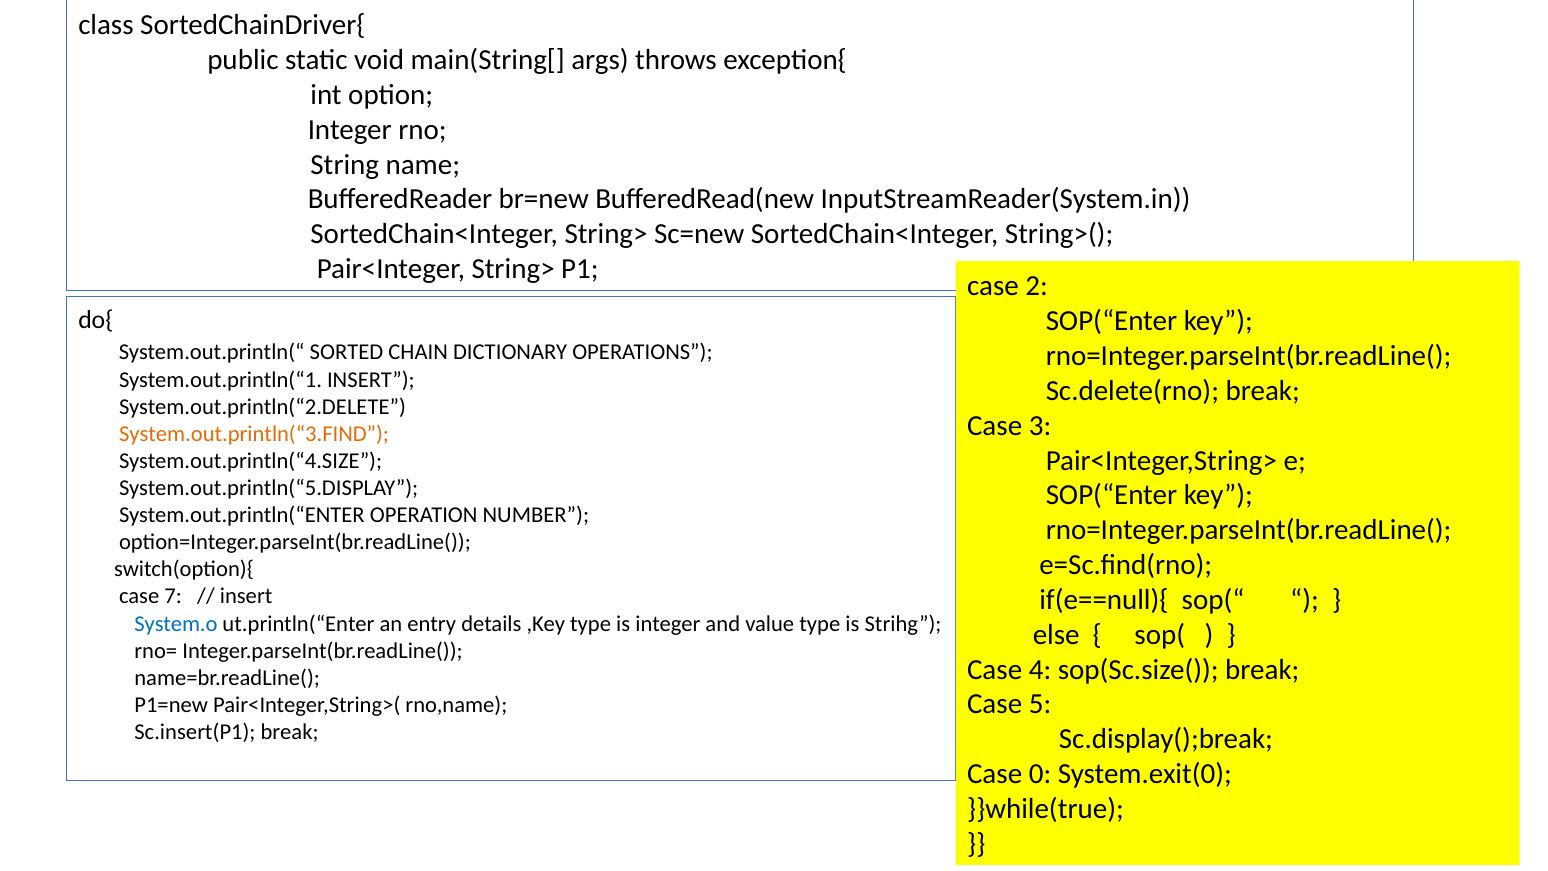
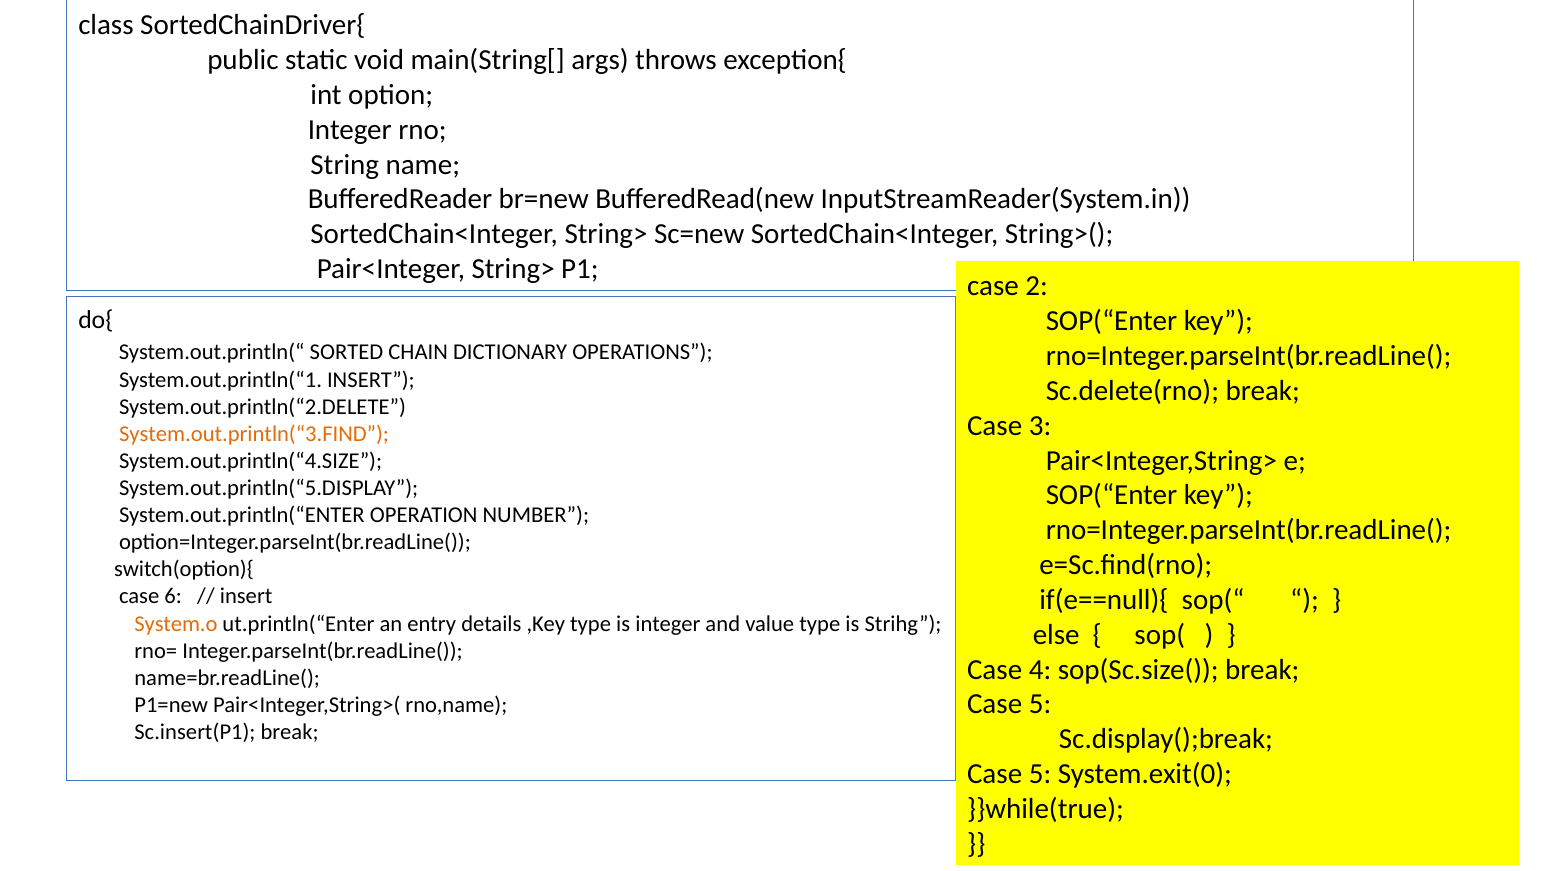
7: 7 -> 6
System.o colour: blue -> orange
0 at (1040, 774): 0 -> 5
